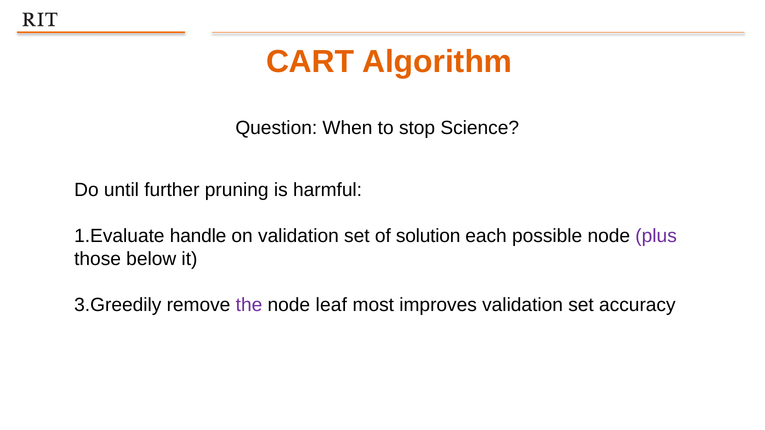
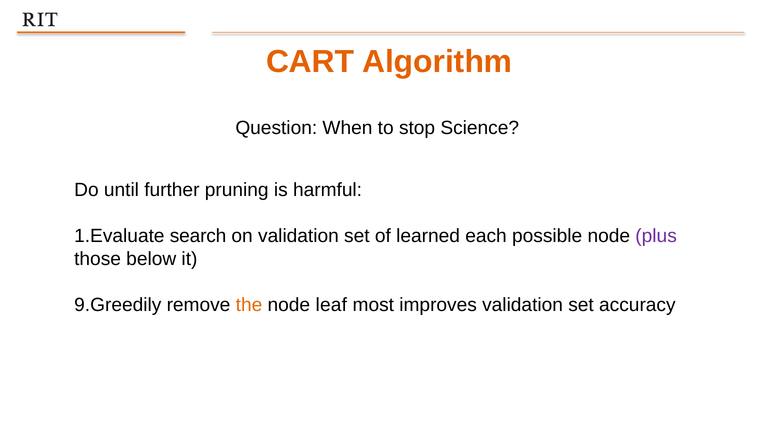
handle: handle -> search
solution: solution -> learned
3.Greedily: 3.Greedily -> 9.Greedily
the colour: purple -> orange
